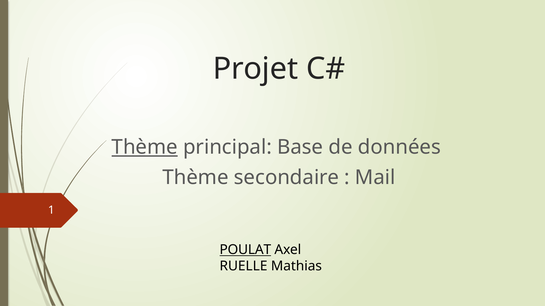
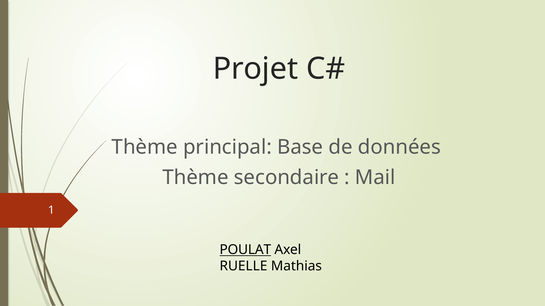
Thème at (145, 148) underline: present -> none
